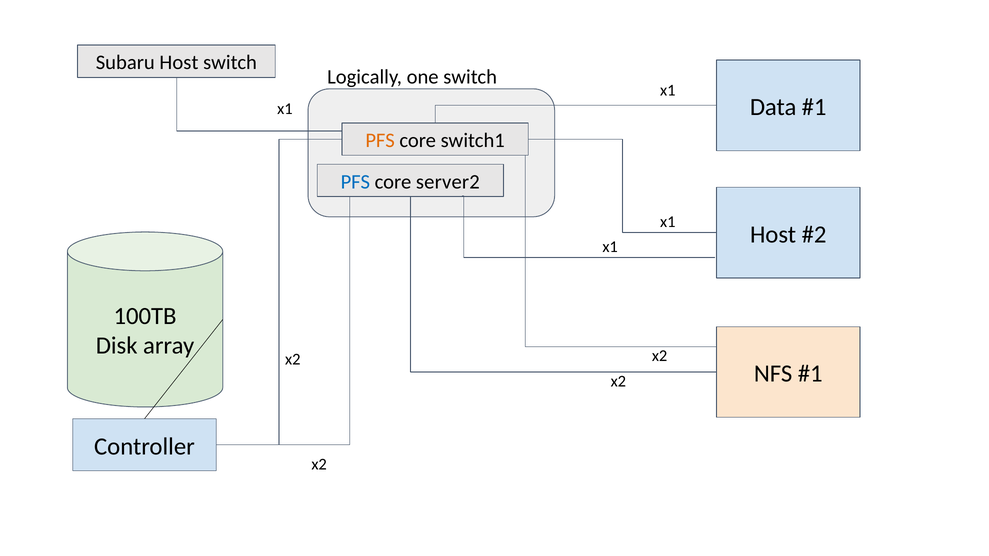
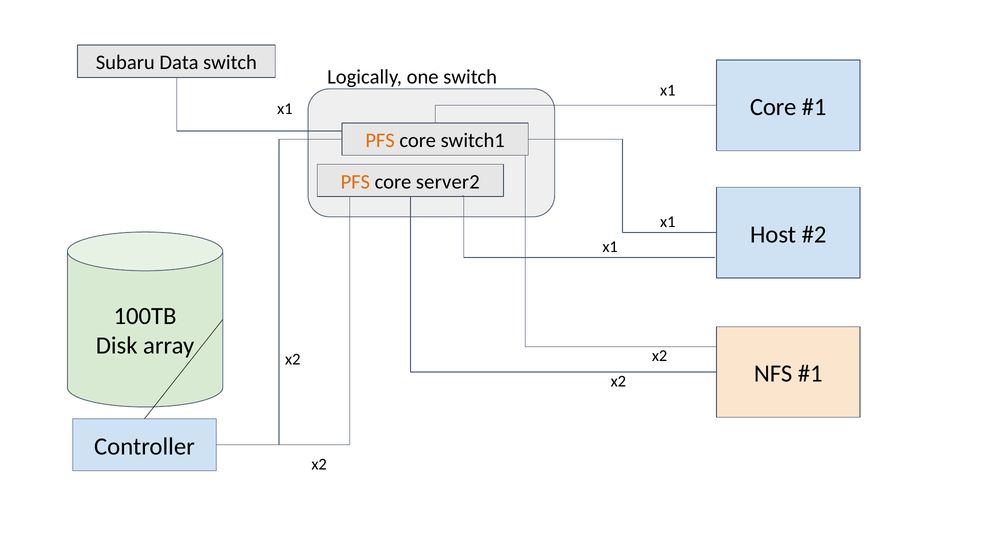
Subaru Host: Host -> Data
Data at (773, 107): Data -> Core
PFS at (355, 182) colour: blue -> orange
